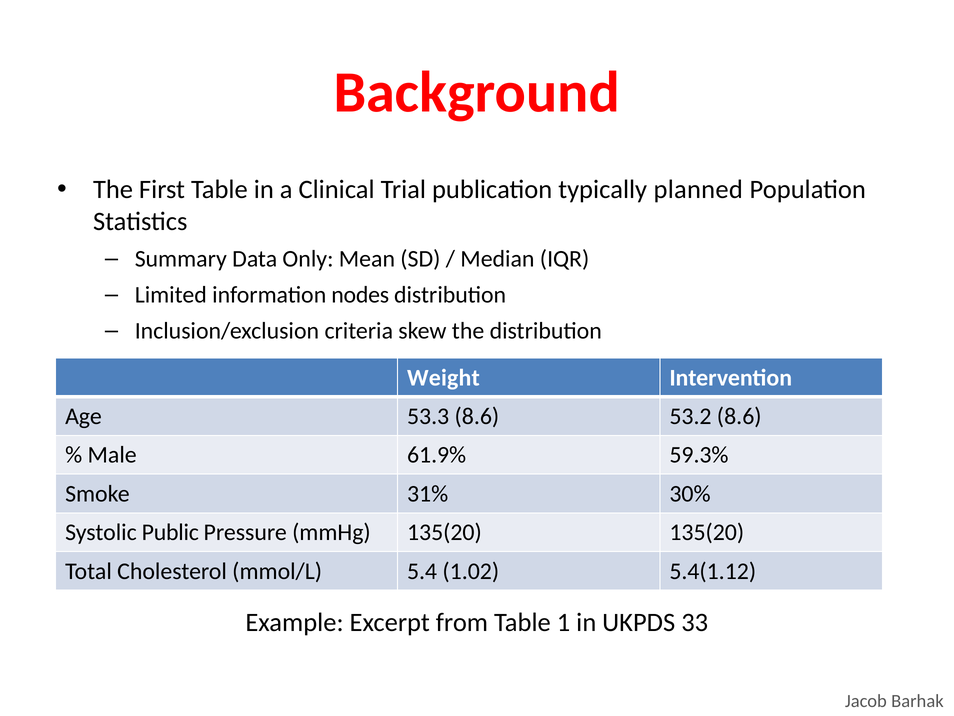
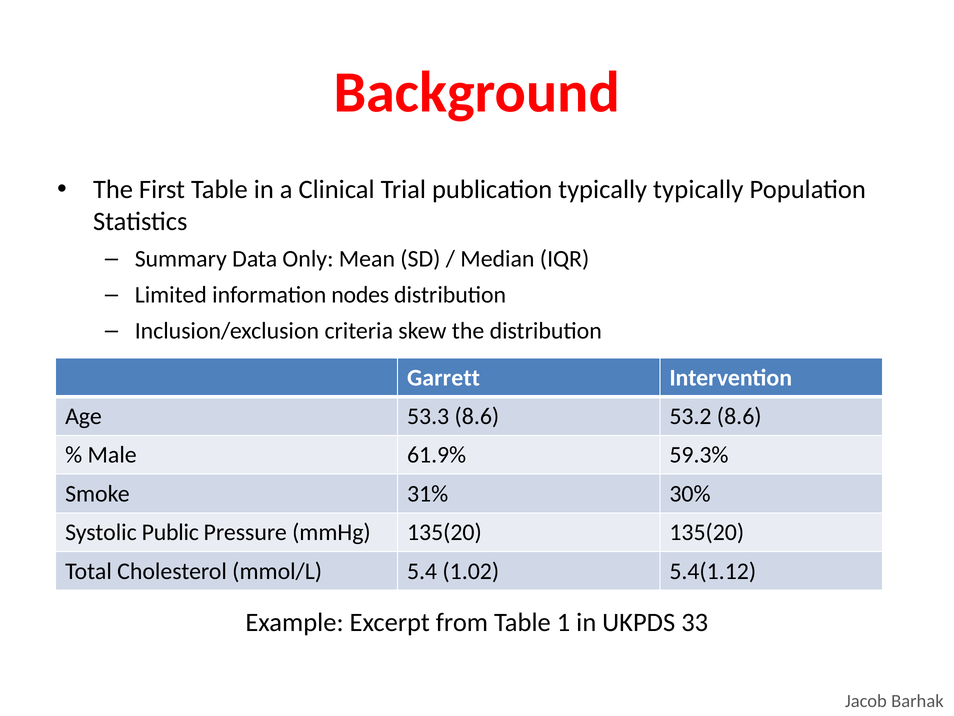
typically planned: planned -> typically
Weight: Weight -> Garrett
